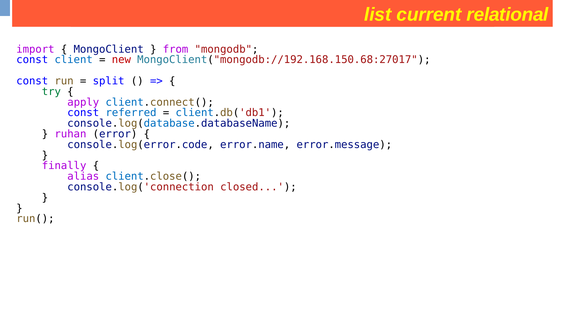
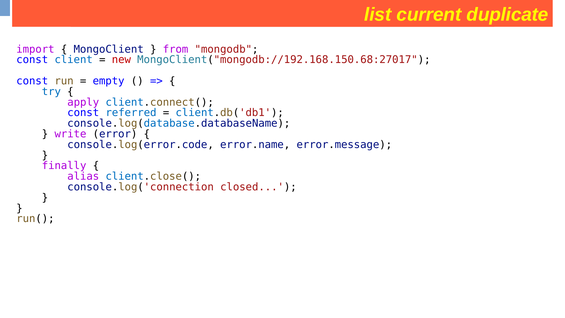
relational: relational -> duplicate
split: split -> empty
try colour: green -> blue
ruhan: ruhan -> write
